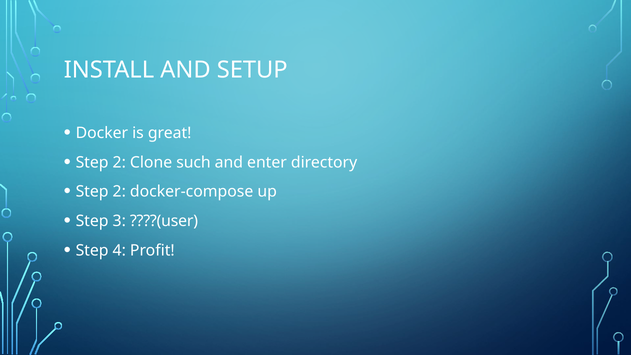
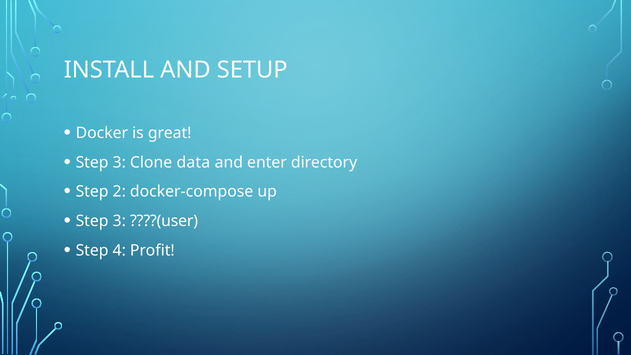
2 at (119, 162): 2 -> 3
such: such -> data
